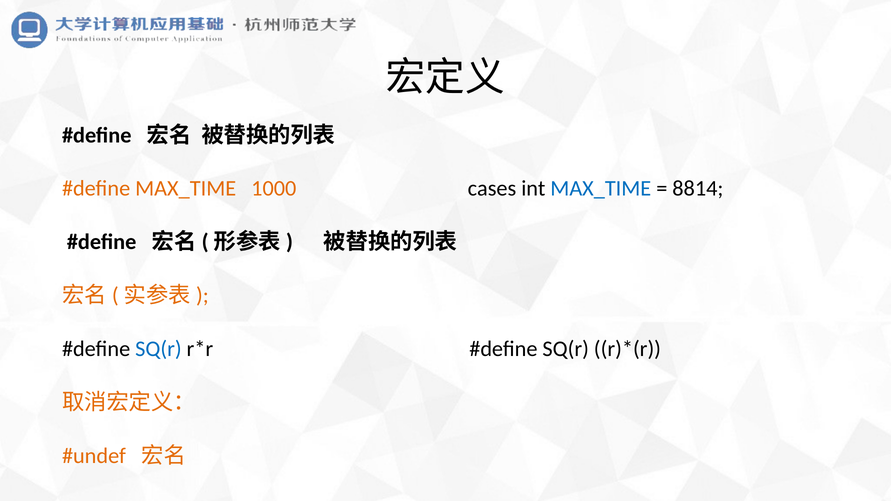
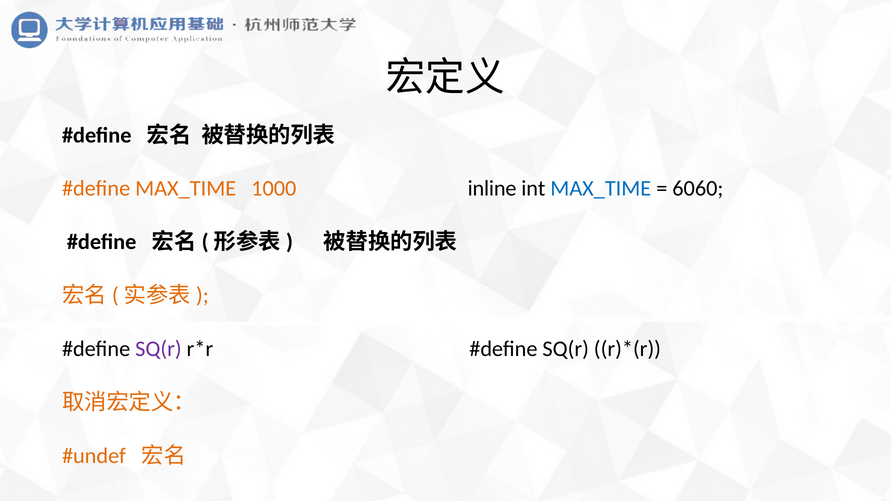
cases: cases -> inline
8814: 8814 -> 6060
SQ(r at (158, 349) colour: blue -> purple
